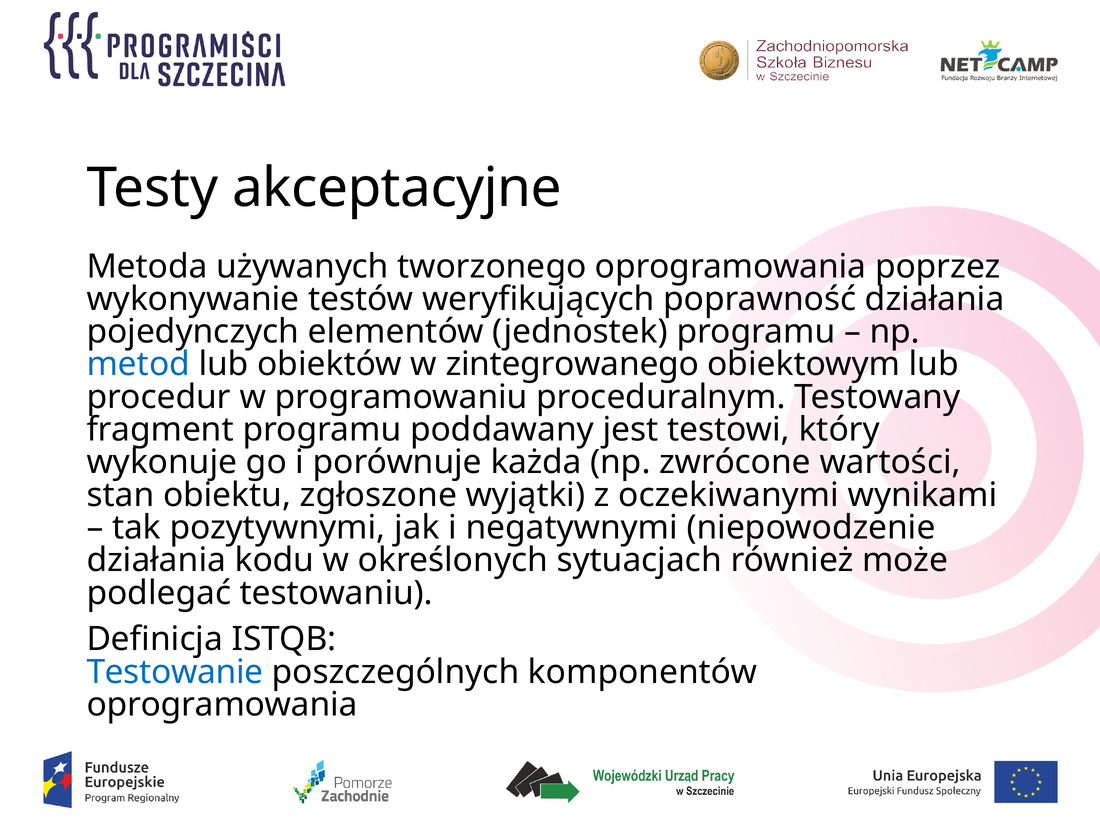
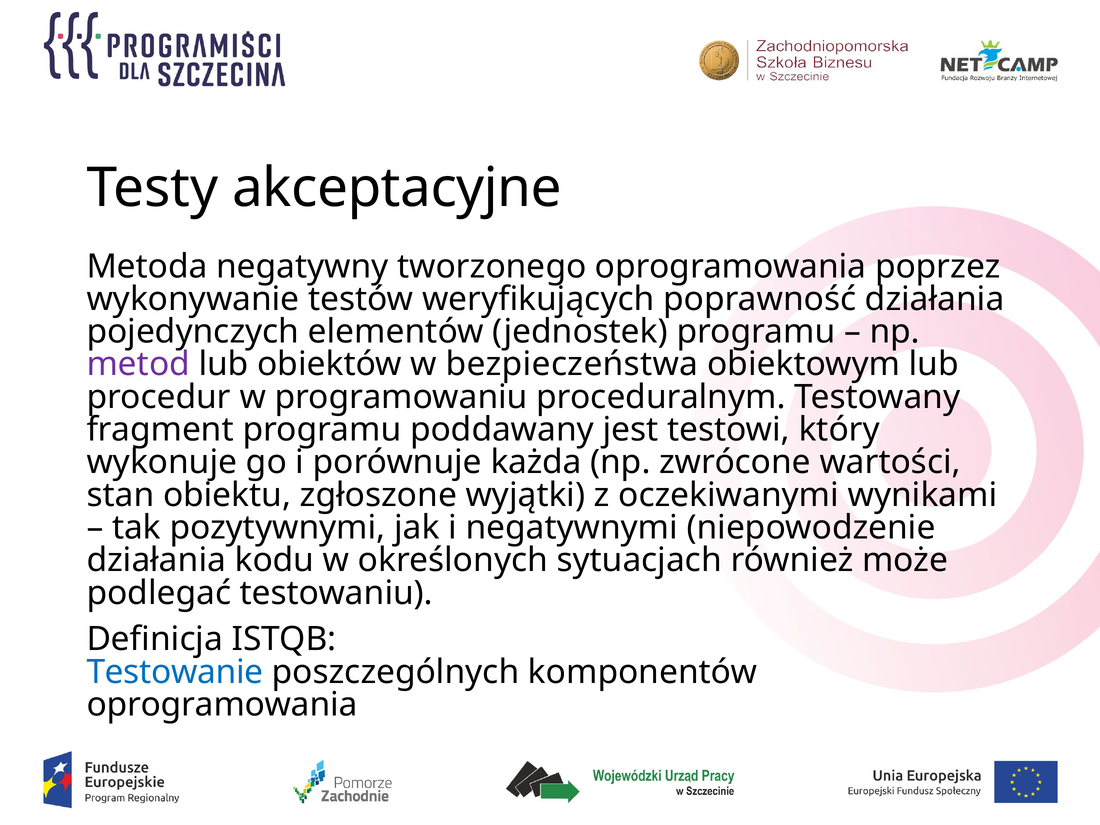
używanych: używanych -> negatywny
metod colour: blue -> purple
zintegrowanego: zintegrowanego -> bezpieczeństwa
